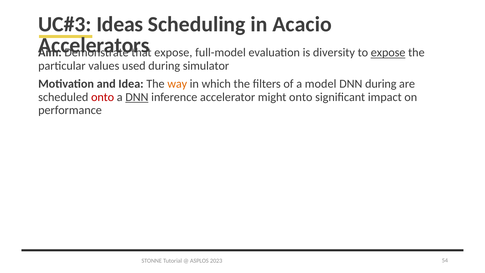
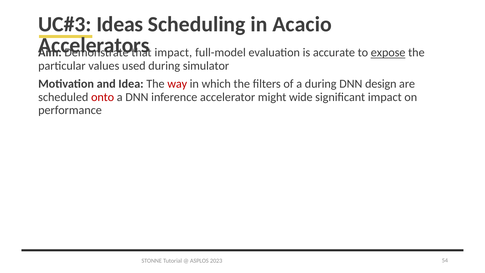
expose at (173, 53): expose -> impact
diversity: diversity -> accurate
way colour: orange -> red
a model: model -> during
DNN during: during -> design
DNN at (137, 97) underline: present -> none
might onto: onto -> wide
